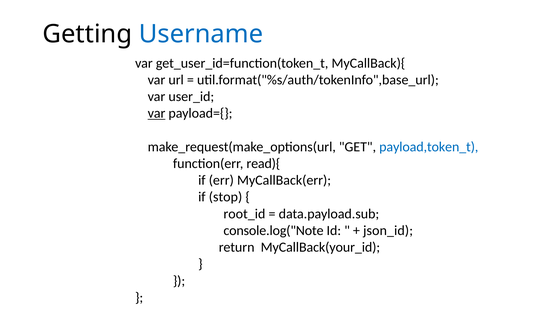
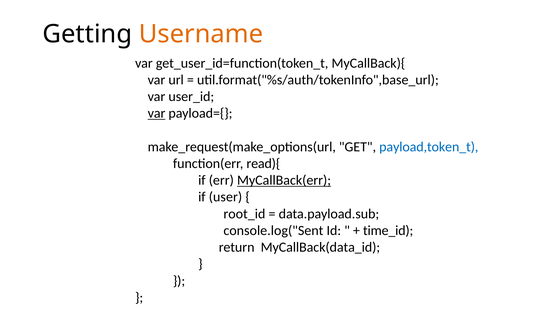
Username colour: blue -> orange
MyCallBack(err underline: none -> present
stop: stop -> user
console.log("Note: console.log("Note -> console.log("Sent
json_id: json_id -> time_id
MyCallBack(your_id: MyCallBack(your_id -> MyCallBack(data_id
